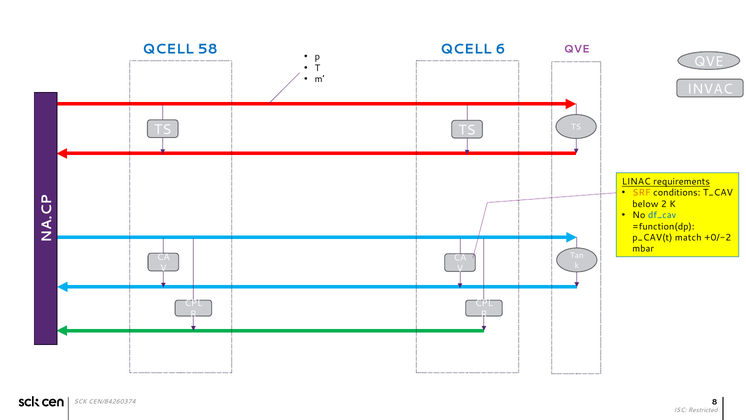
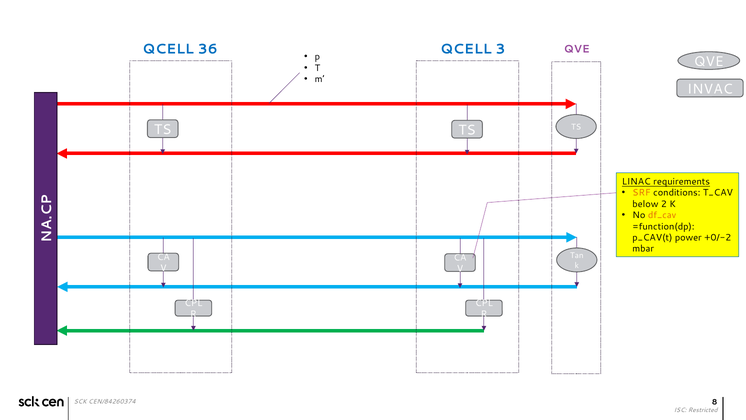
58: 58 -> 36
6: 6 -> 3
df_cav colour: blue -> orange
match: match -> power
